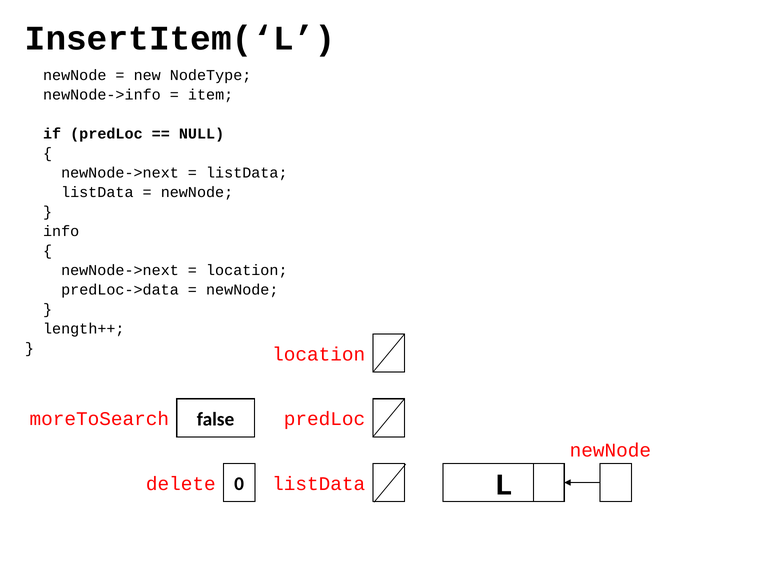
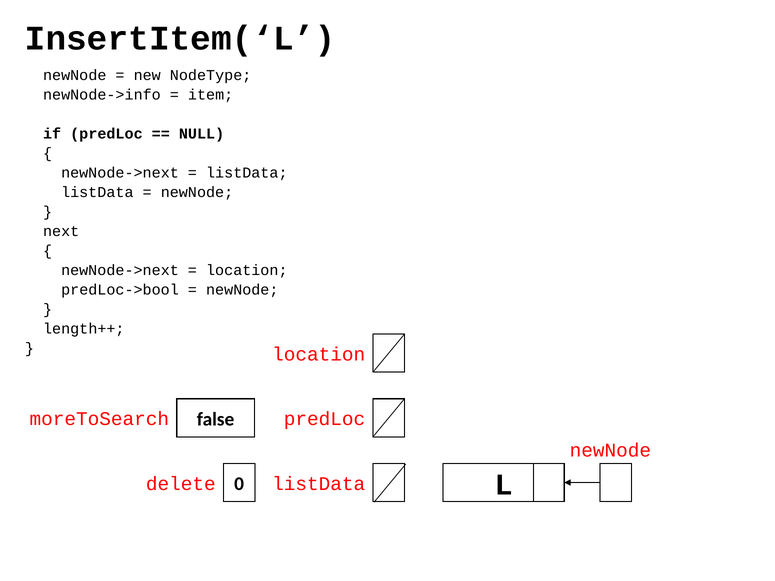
info: info -> next
predLoc->data: predLoc->data -> predLoc->bool
